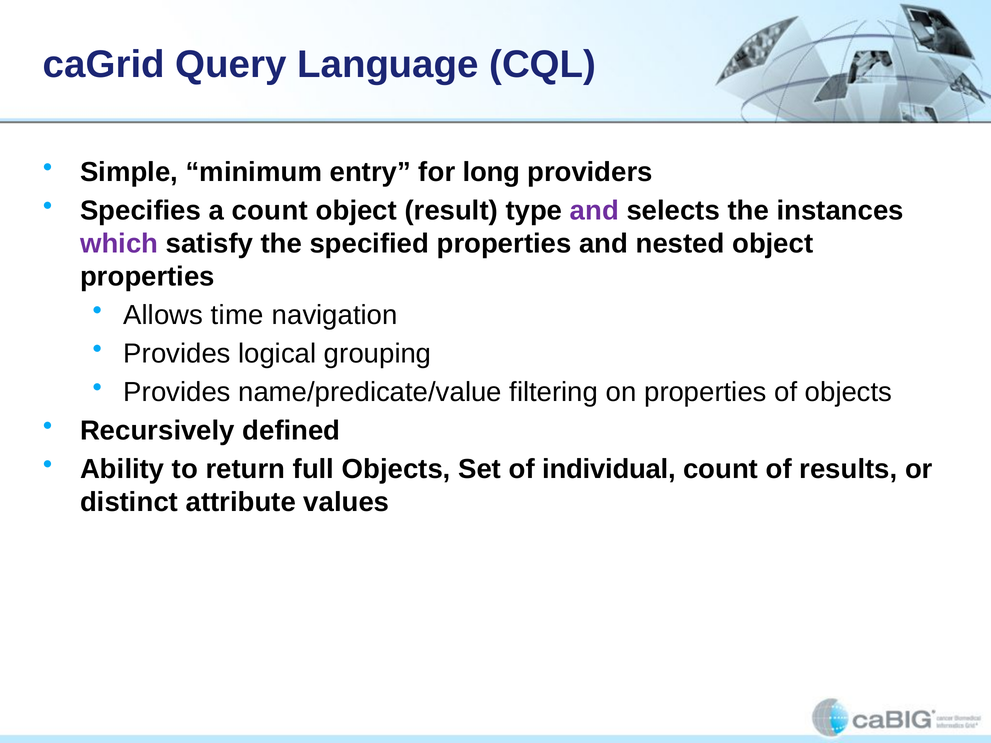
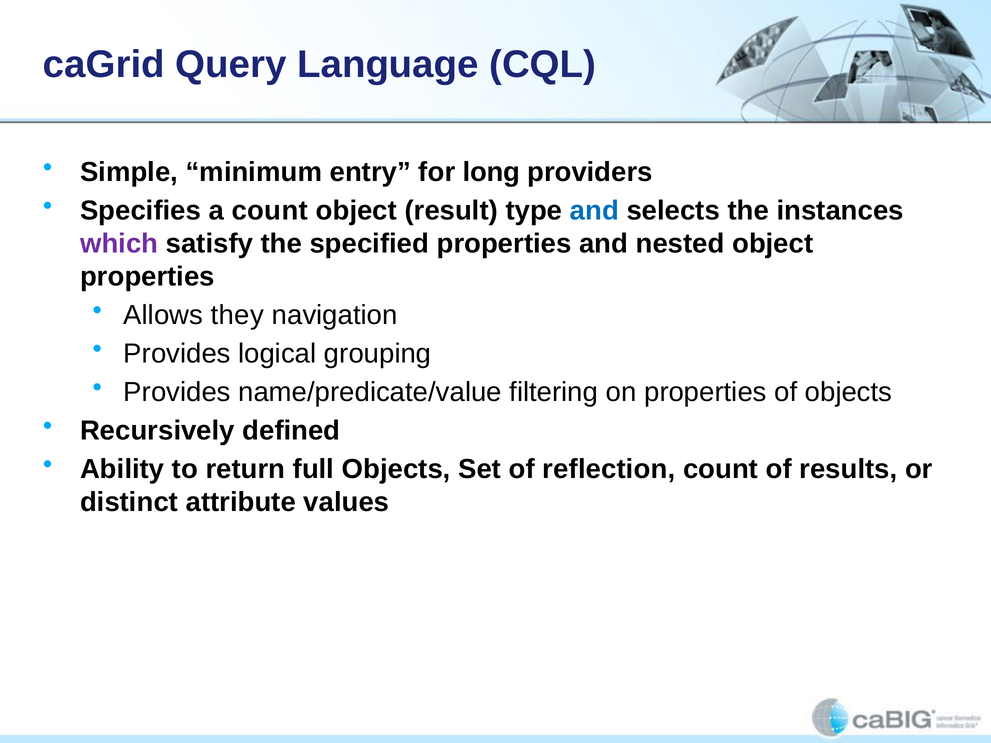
and at (594, 211) colour: purple -> blue
time: time -> they
individual: individual -> reflection
